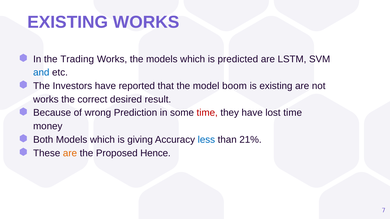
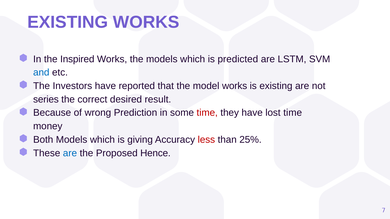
Trading: Trading -> Inspired
model boom: boom -> works
works at (46, 100): works -> series
less colour: blue -> red
21%: 21% -> 25%
are at (70, 153) colour: orange -> blue
